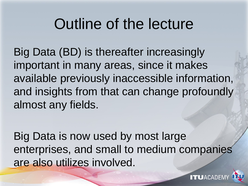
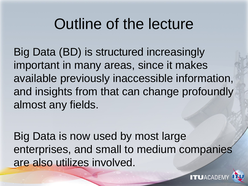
thereafter: thereafter -> structured
